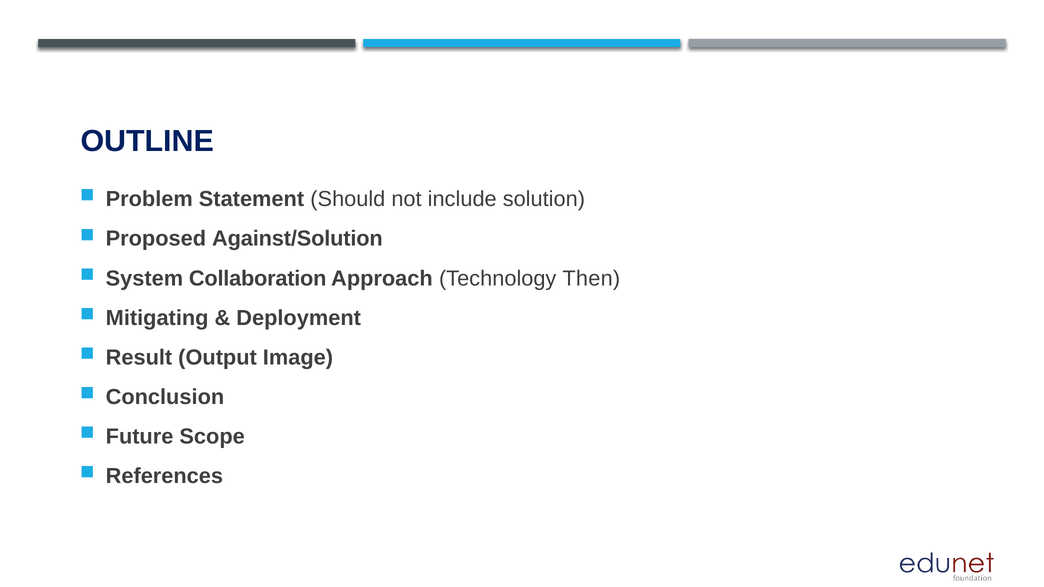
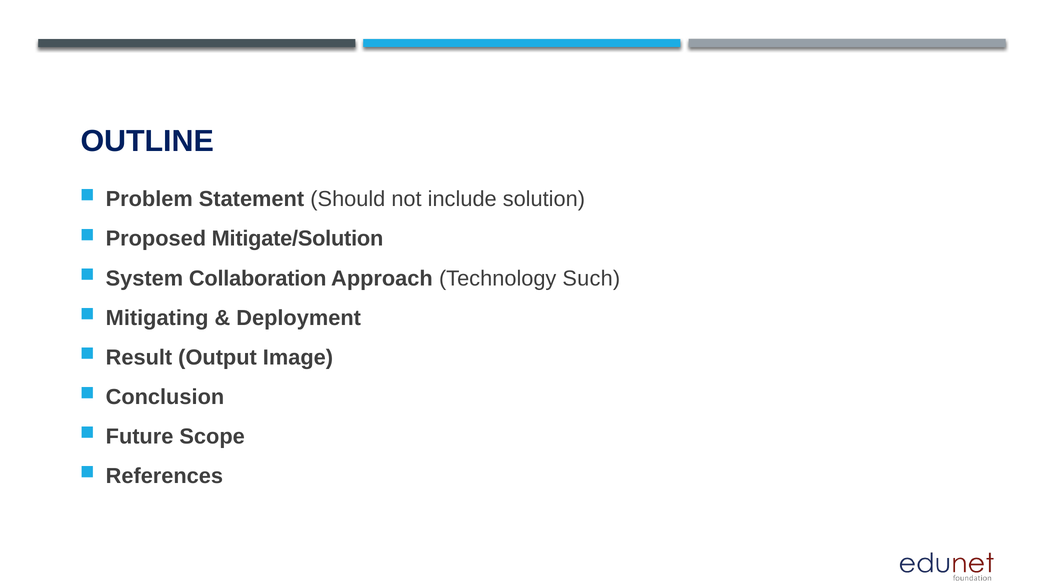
Against/Solution: Against/Solution -> Mitigate/Solution
Then: Then -> Such
